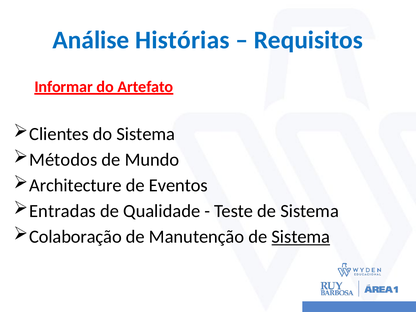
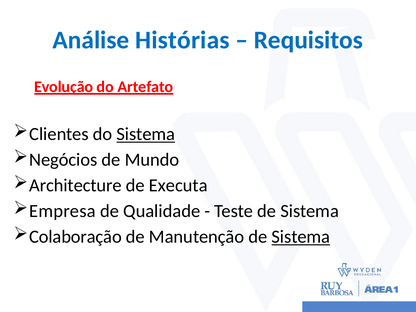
Informar: Informar -> Evolução
Sistema at (146, 134) underline: none -> present
Métodos: Métodos -> Negócios
Eventos: Eventos -> Executa
Entradas: Entradas -> Empresa
